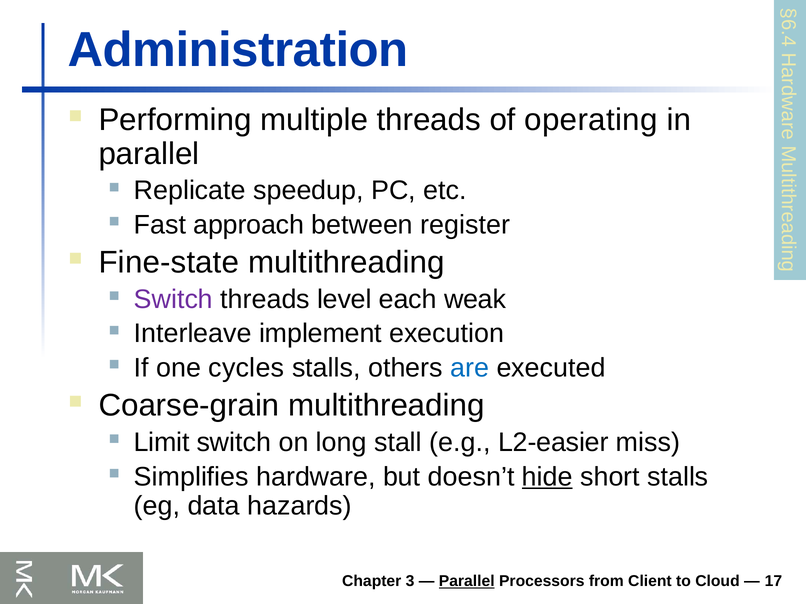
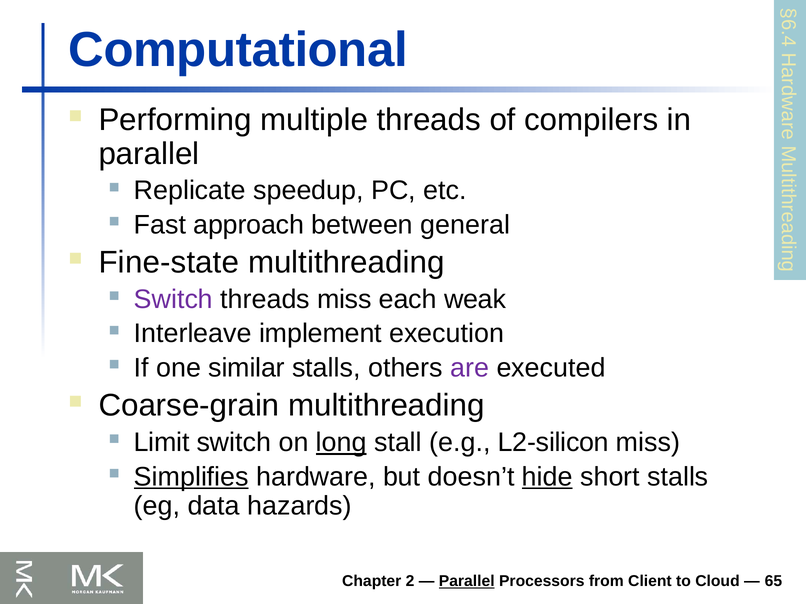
Administration: Administration -> Computational
operating: operating -> compilers
register: register -> general
threads level: level -> miss
cycles: cycles -> similar
are colour: blue -> purple
long underline: none -> present
L2-easier: L2-easier -> L2-silicon
Simplifies underline: none -> present
3: 3 -> 2
17: 17 -> 65
